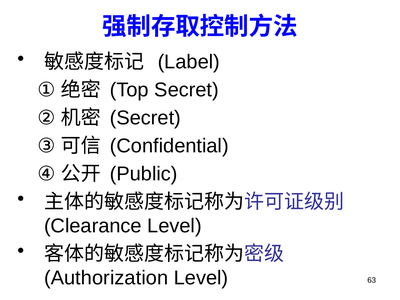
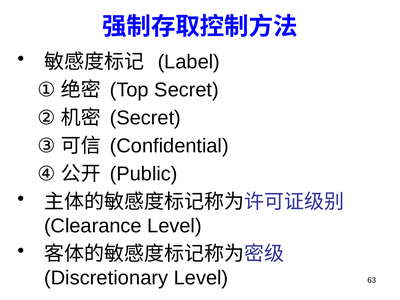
Authorization: Authorization -> Discretionary
